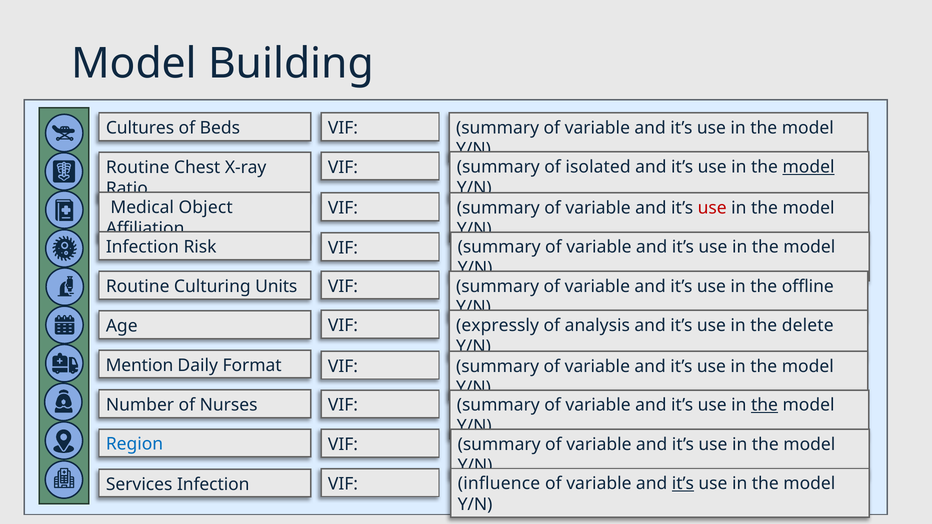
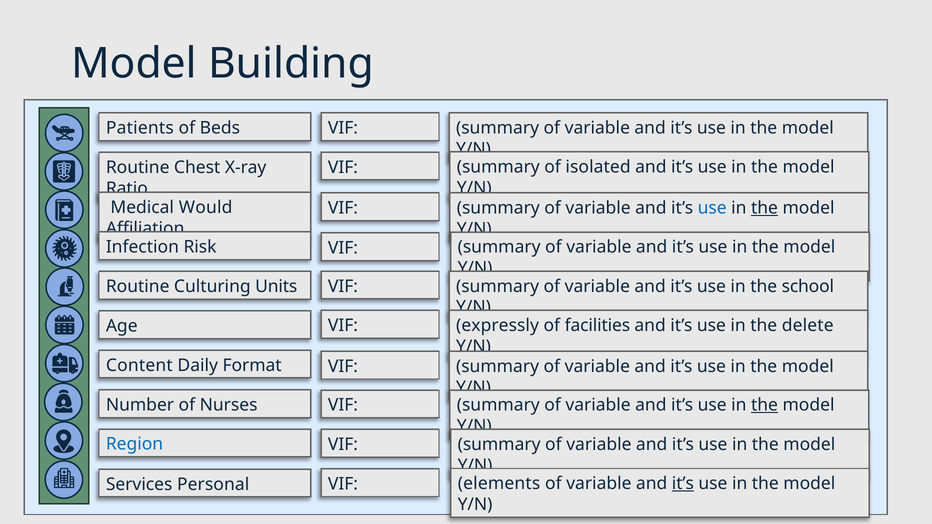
Cultures: Cultures -> Patients
model at (809, 167) underline: present -> none
Object: Object -> Would
use at (712, 208) colour: red -> blue
the at (764, 208) underline: none -> present
offline: offline -> school
analysis: analysis -> facilities
Mention: Mention -> Content
influence: influence -> elements
Services Infection: Infection -> Personal
